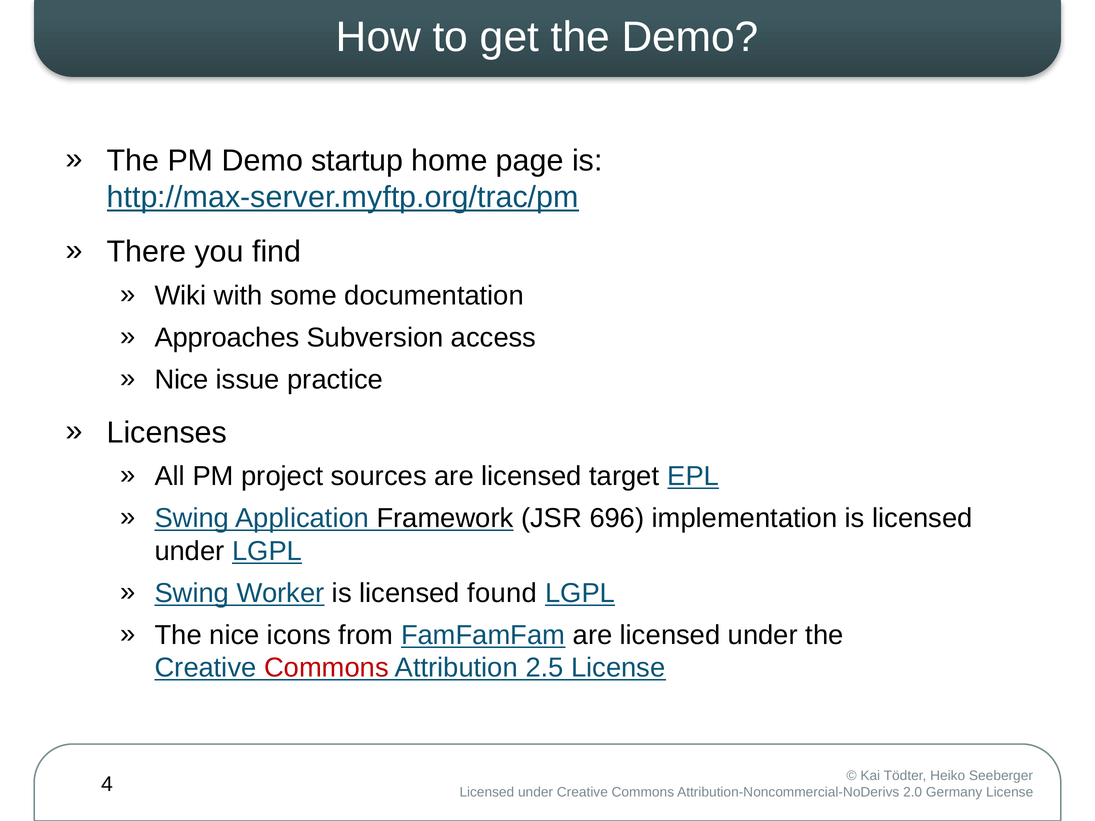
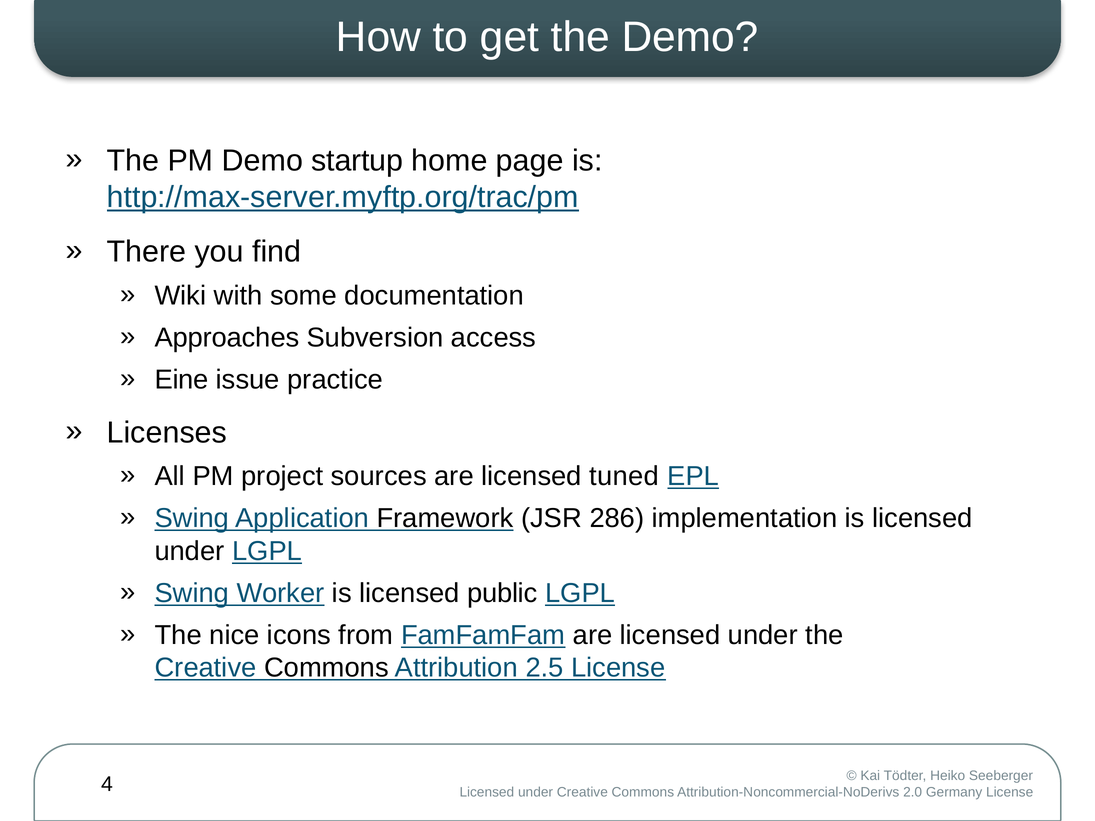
Nice at (182, 380): Nice -> Eine
target: target -> tuned
696: 696 -> 286
found: found -> public
Commons at (326, 668) colour: red -> black
